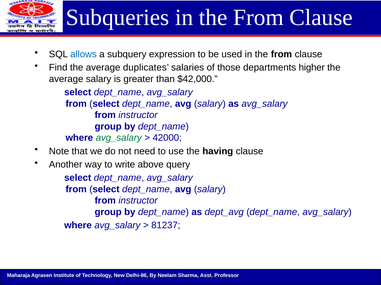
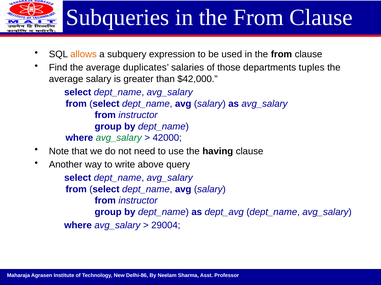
allows colour: blue -> orange
higher: higher -> tuples
81237: 81237 -> 29004
